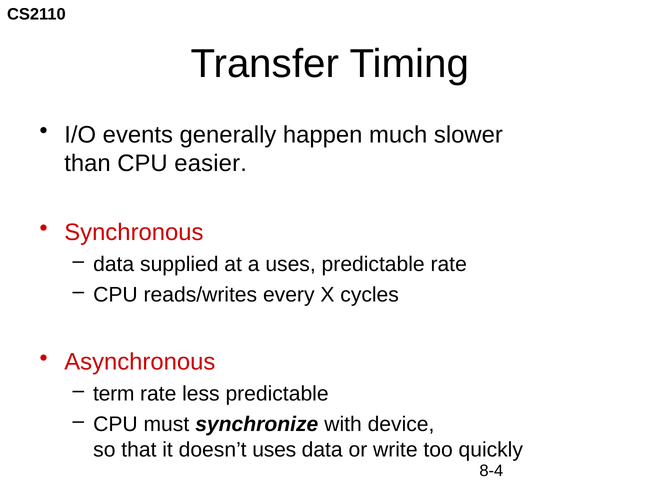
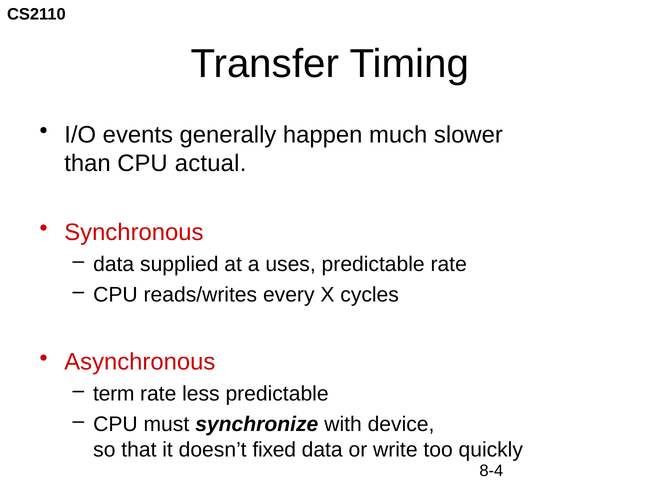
easier: easier -> actual
doesn’t uses: uses -> fixed
